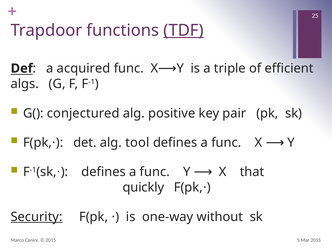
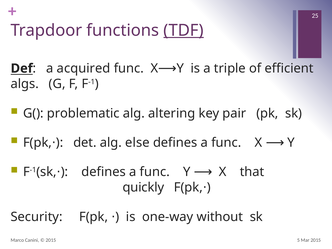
conjectured: conjectured -> problematic
positive: positive -> altering
tool: tool -> else
Security underline: present -> none
